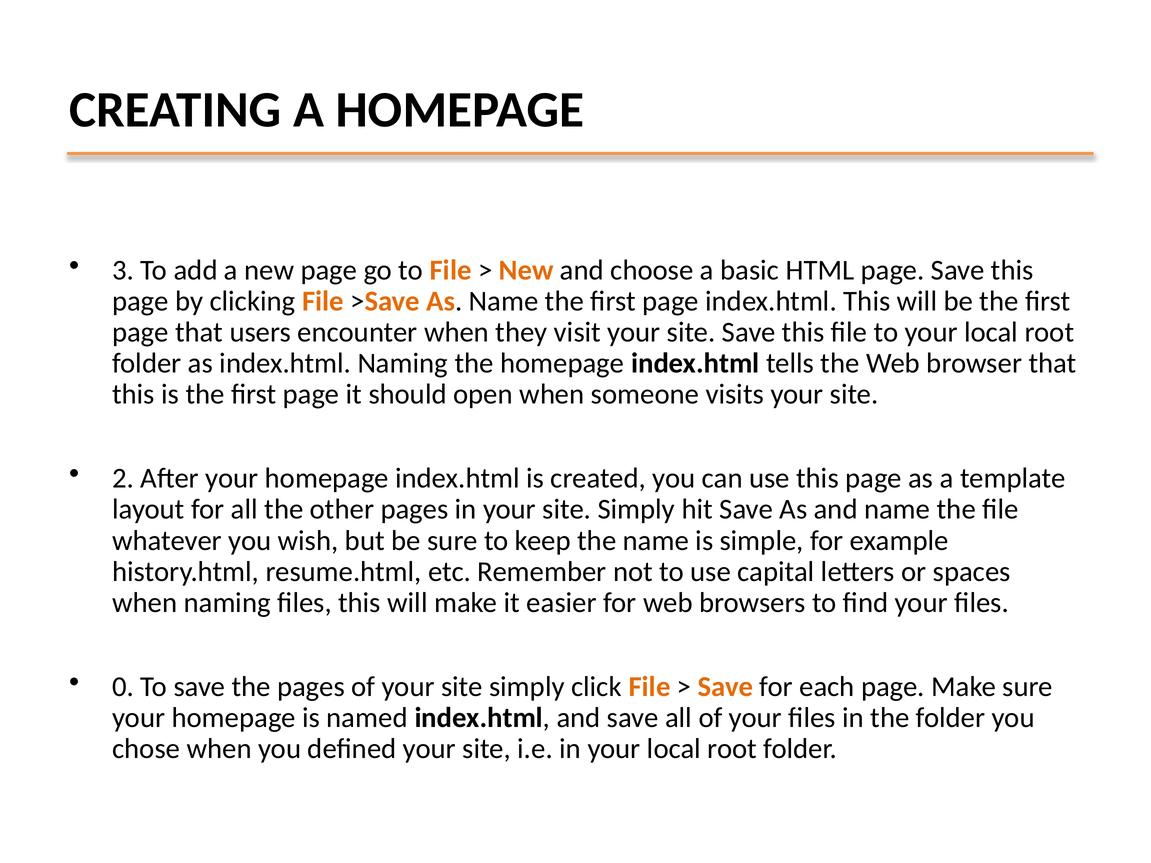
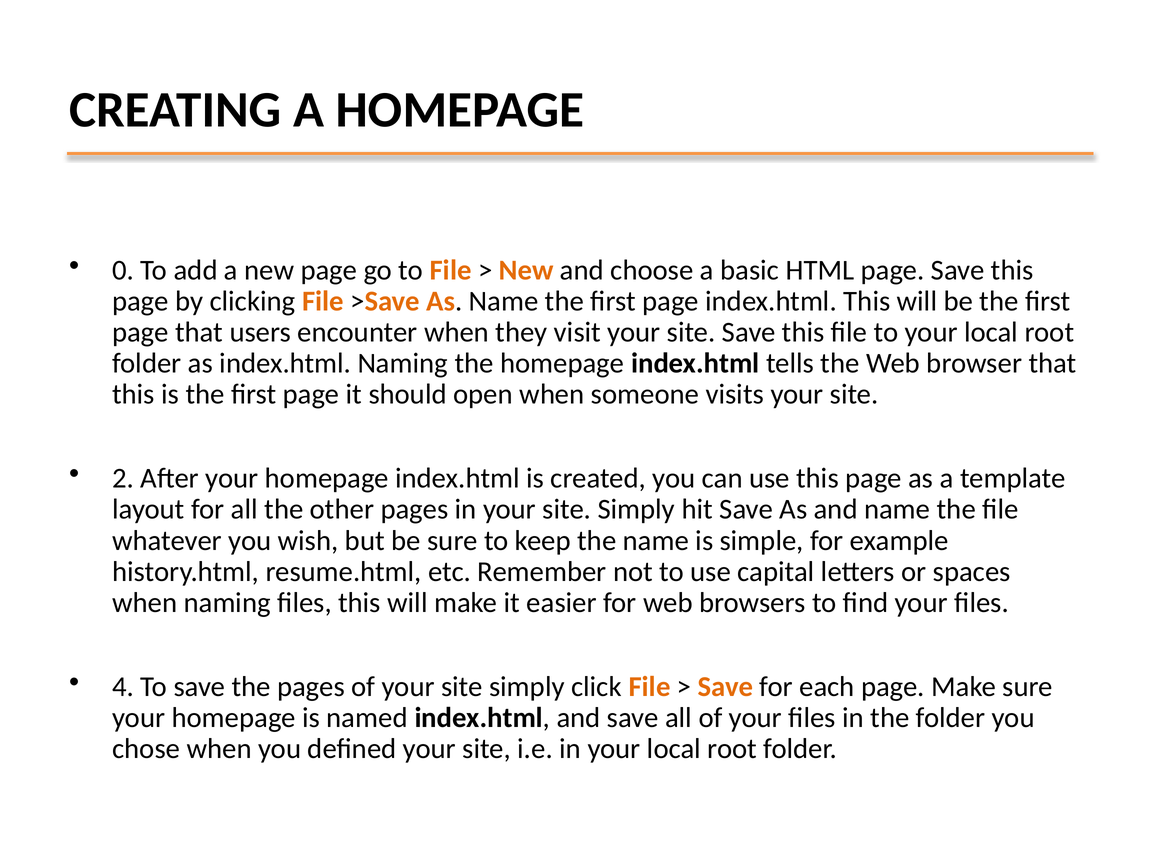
3: 3 -> 0
0: 0 -> 4
